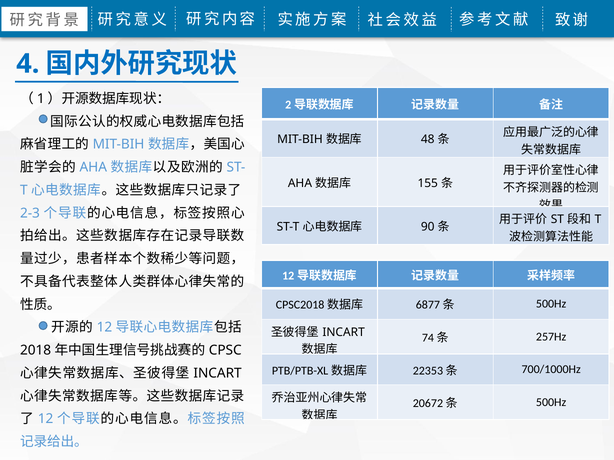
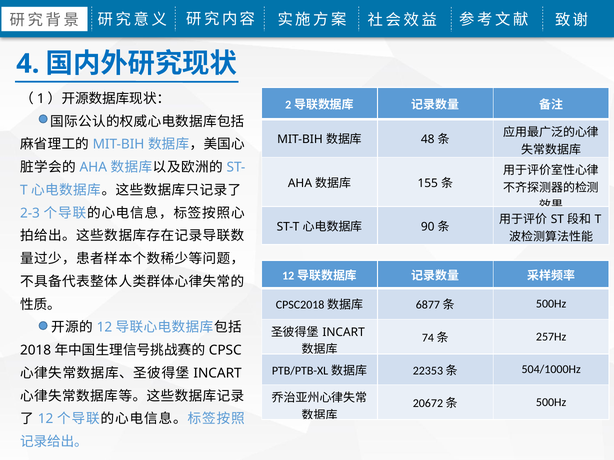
700/1000Hz: 700/1000Hz -> 504/1000Hz
